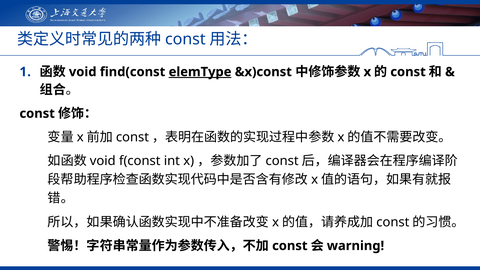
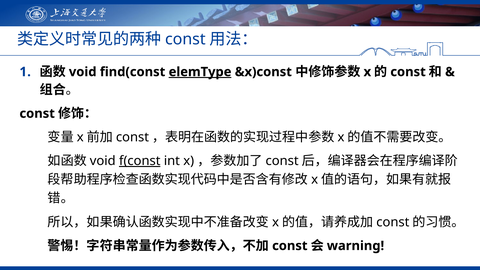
f(const underline: none -> present
